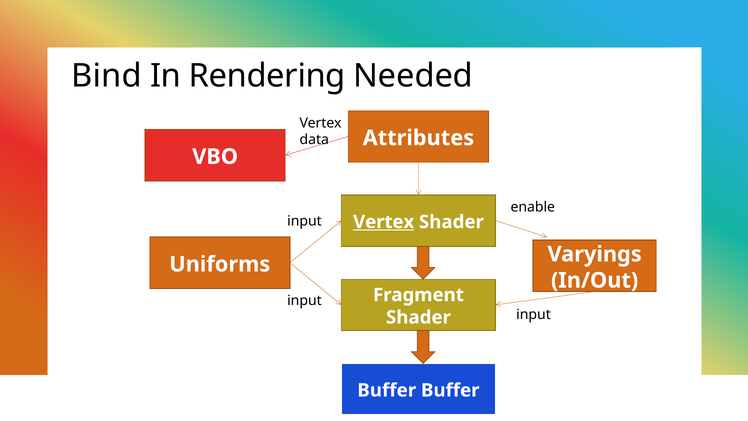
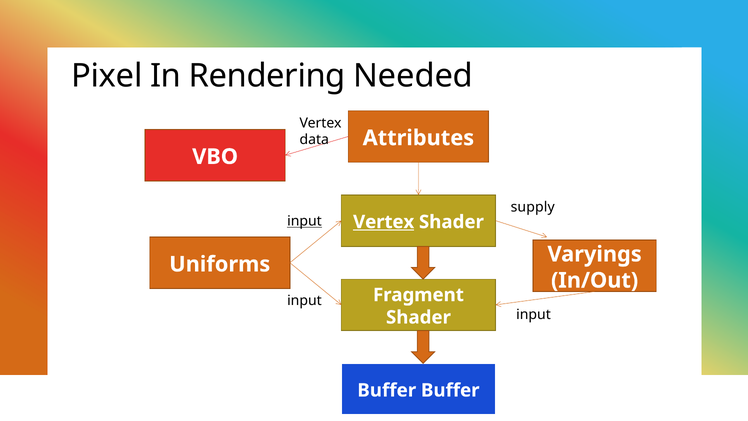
Bind: Bind -> Pixel
enable: enable -> supply
input at (304, 221) underline: none -> present
